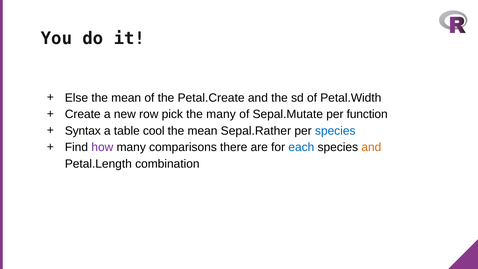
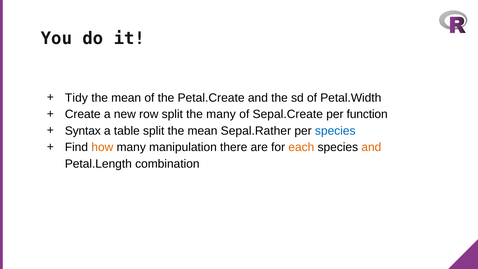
Else: Else -> Tidy
row pick: pick -> split
Sepal.Mutate: Sepal.Mutate -> Sepal.Create
table cool: cool -> split
how colour: purple -> orange
comparisons: comparisons -> manipulation
each colour: blue -> orange
